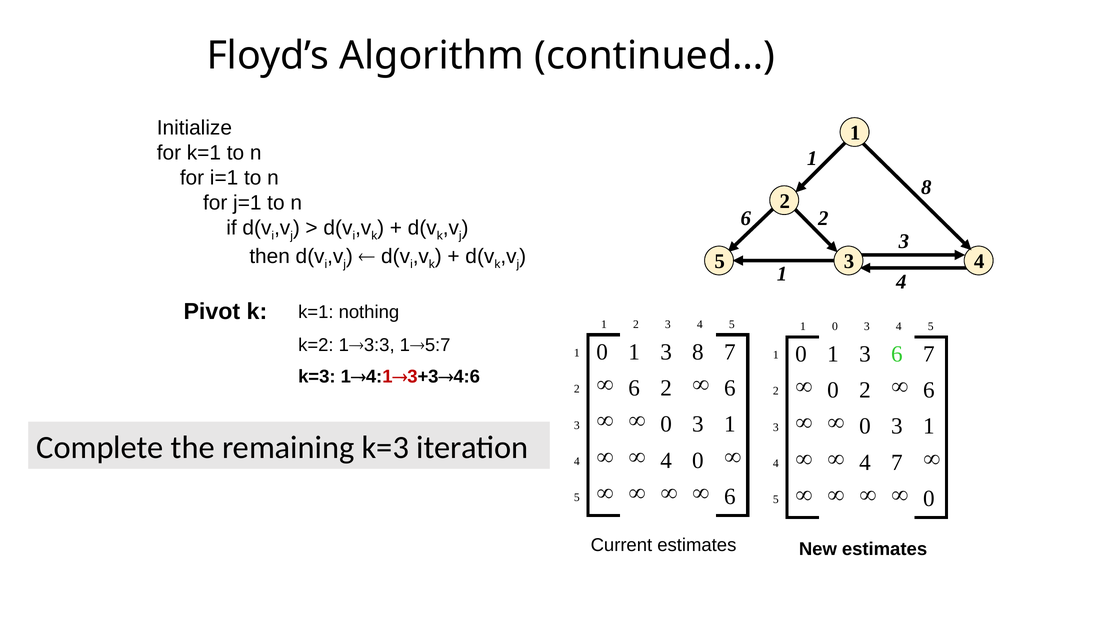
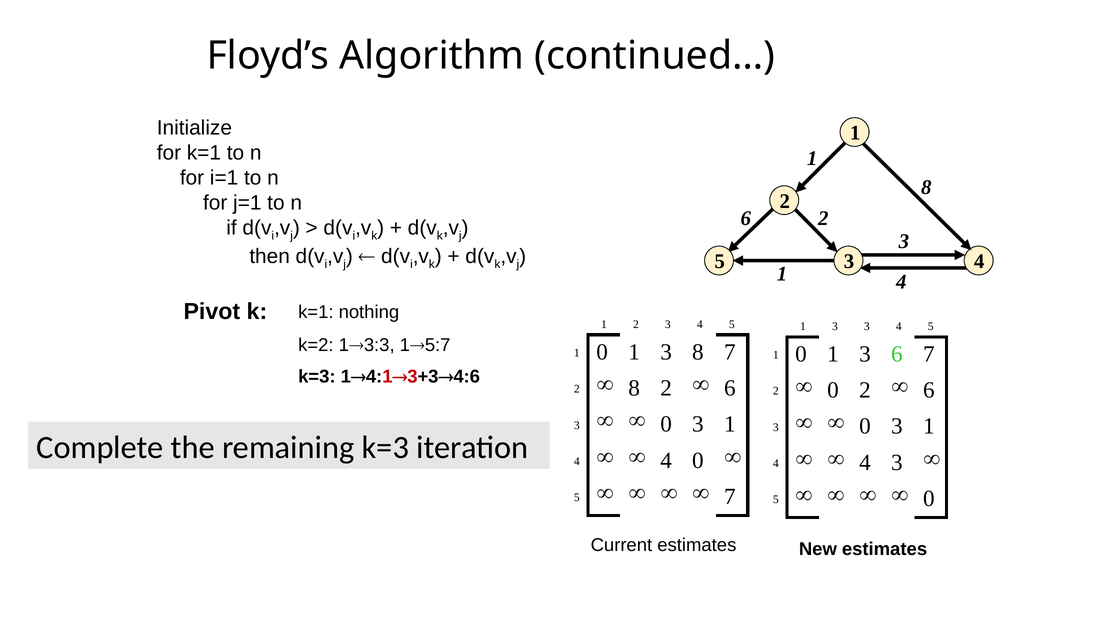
0 at (835, 327): 0 -> 3
6 at (634, 388): 6 -> 8
4 7: 7 -> 3
6 at (730, 497): 6 -> 7
